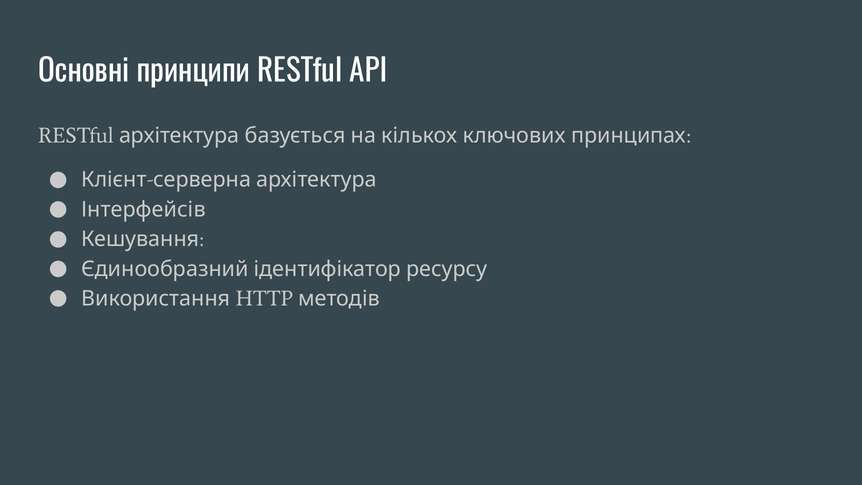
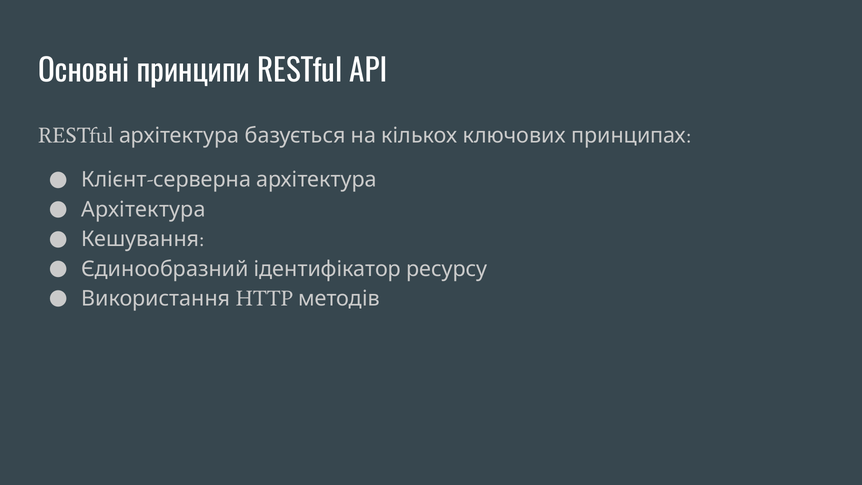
Інтерфейсів: Інтерфейсів -> Архітектура
